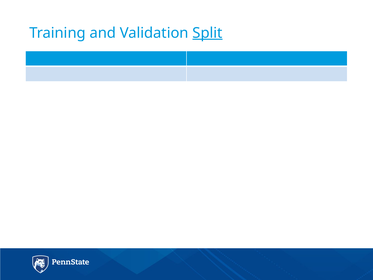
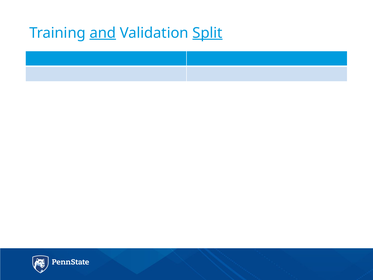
and underline: none -> present
